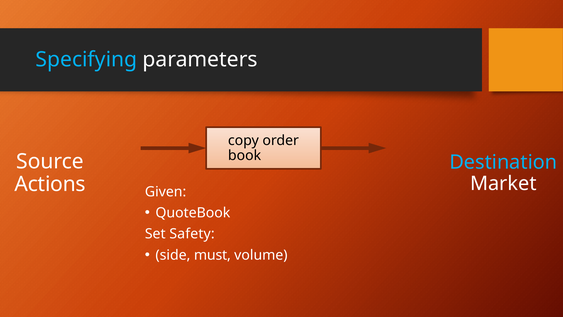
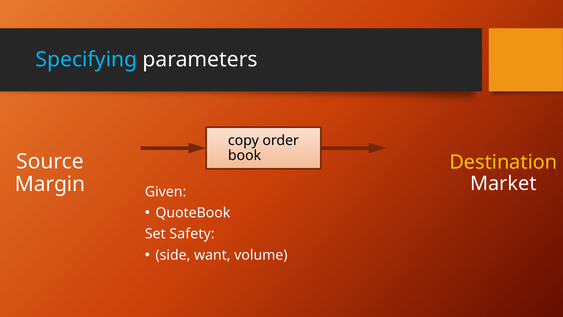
Destination colour: light blue -> yellow
Actions: Actions -> Margin
must: must -> want
